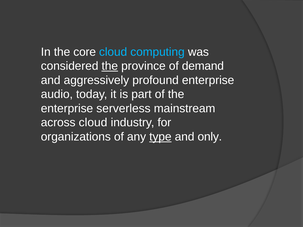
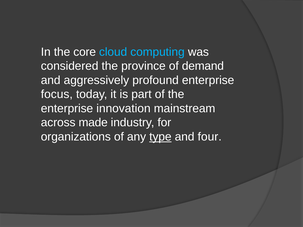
the at (110, 66) underline: present -> none
audio: audio -> focus
serverless: serverless -> innovation
across cloud: cloud -> made
only: only -> four
